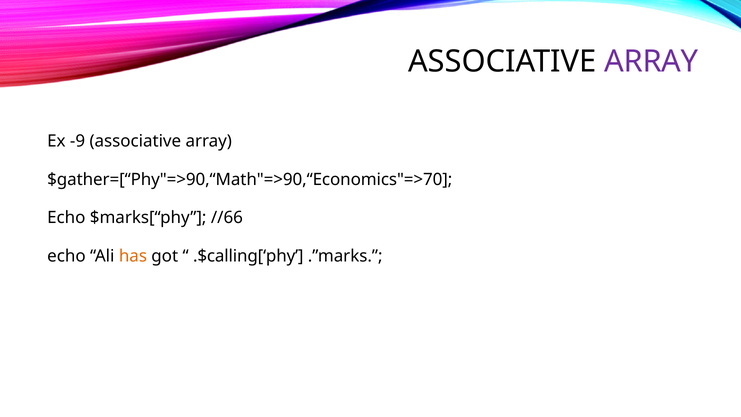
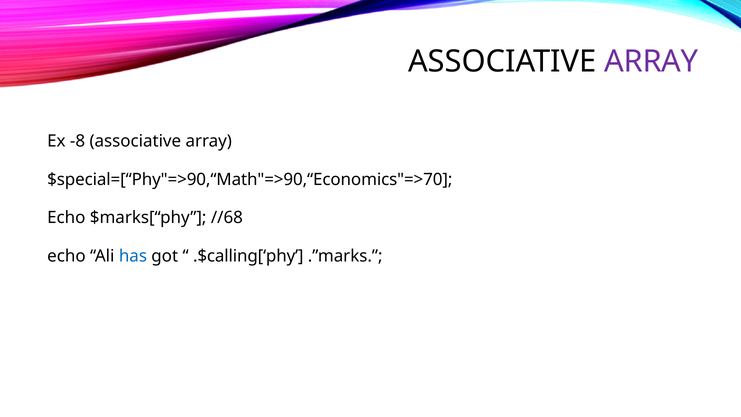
-9: -9 -> -8
$gather=[“Phy"=>90,“Math"=>90,“Economics"=>70: $gather=[“Phy"=>90,“Math"=>90,“Economics"=>70 -> $special=[“Phy"=>90,“Math"=>90,“Economics"=>70
//66: //66 -> //68
has colour: orange -> blue
